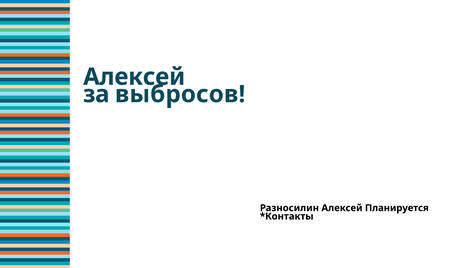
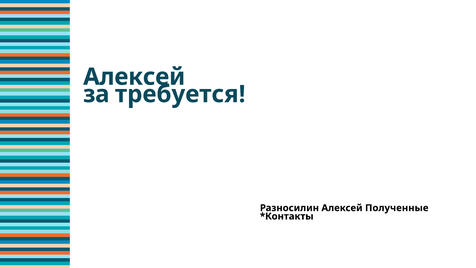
выбросов: выбросов -> требуется
Планируется: Планируется -> Полученные
